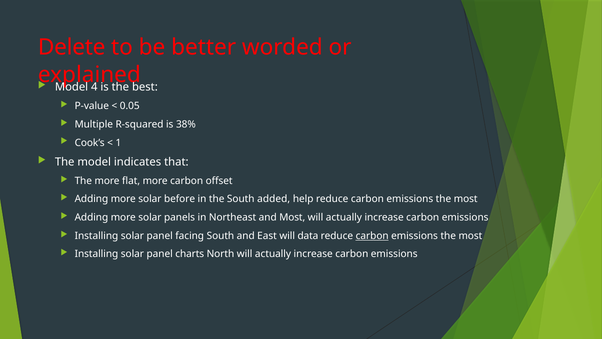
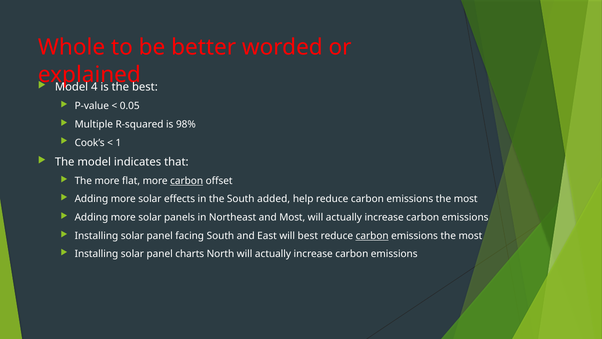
Delete: Delete -> Whole
38%: 38% -> 98%
carbon at (187, 181) underline: none -> present
before: before -> effects
will data: data -> best
